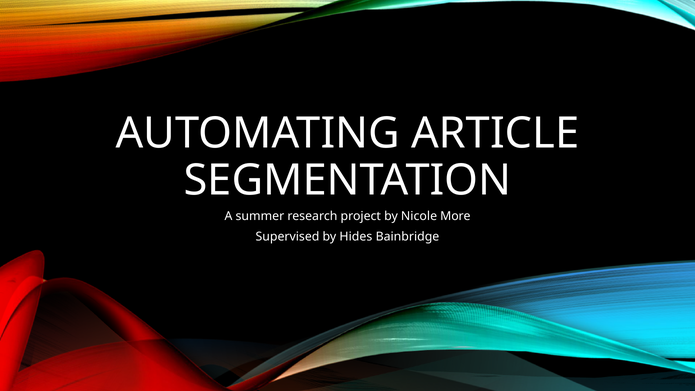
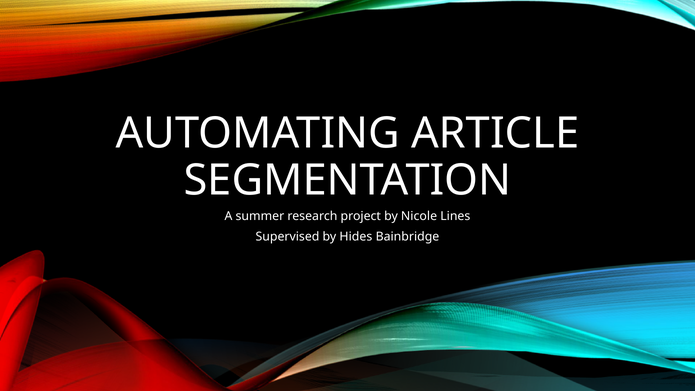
More: More -> Lines
